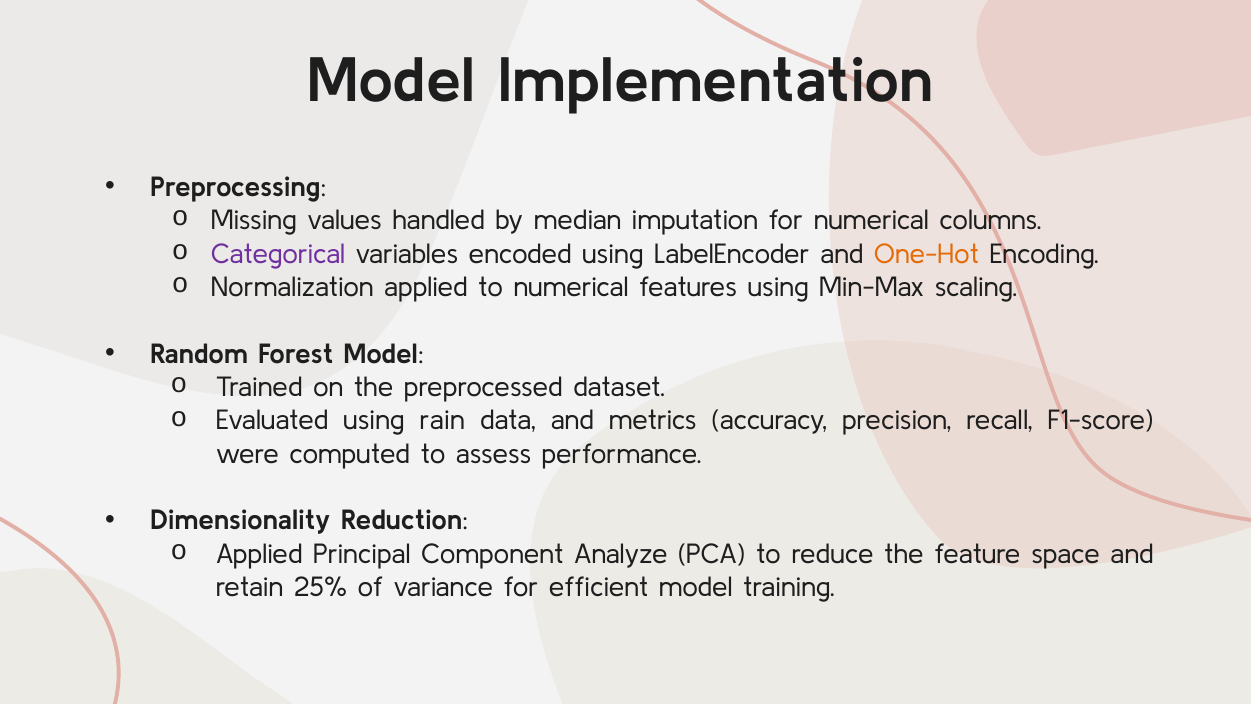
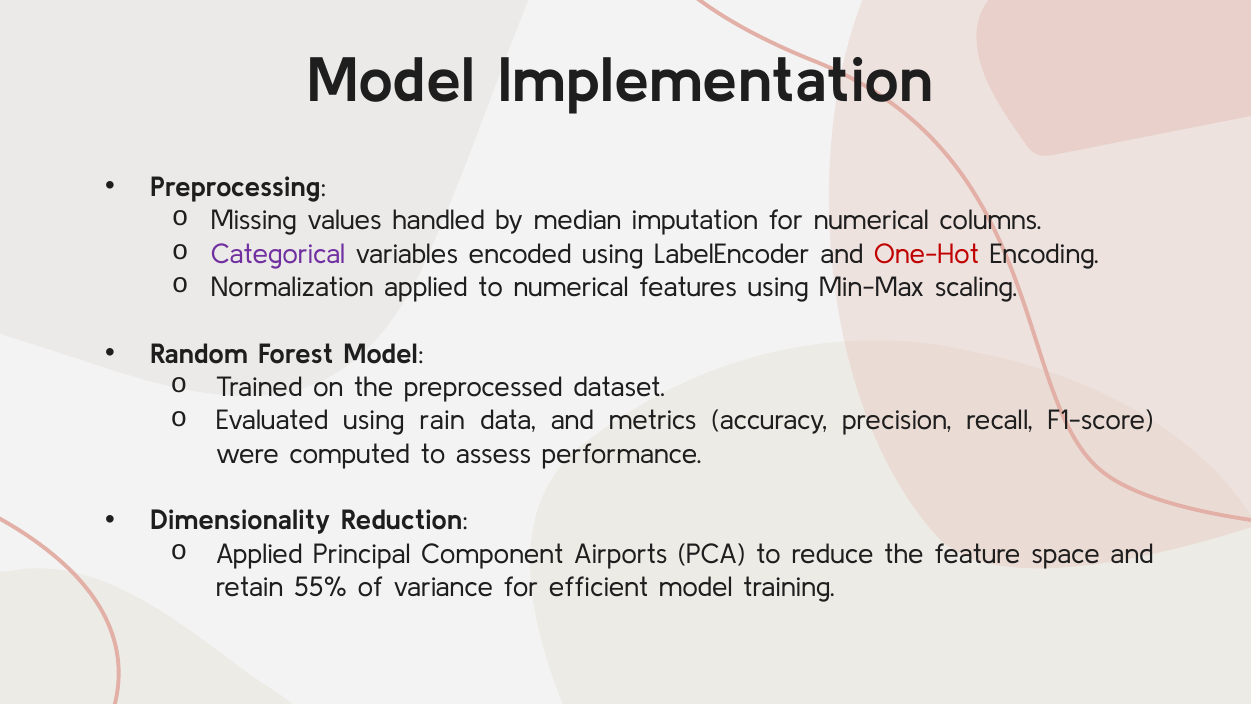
One-Hot colour: orange -> red
Analyze: Analyze -> Airports
25%: 25% -> 55%
